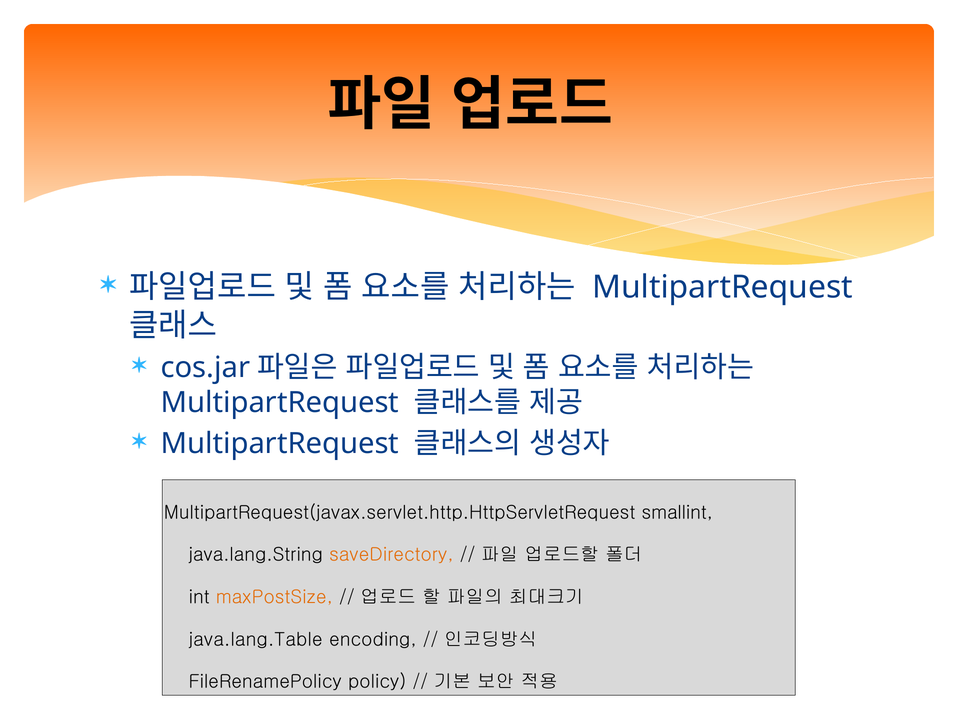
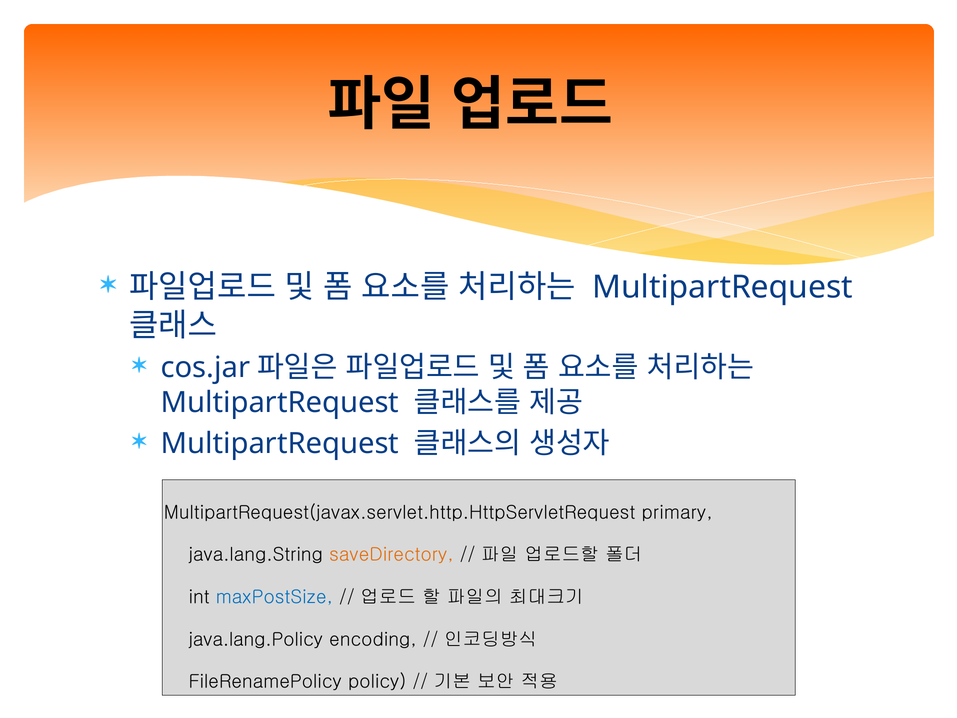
smallint: smallint -> primary
maxPostSize colour: orange -> blue
java.lang.Table: java.lang.Table -> java.lang.Policy
